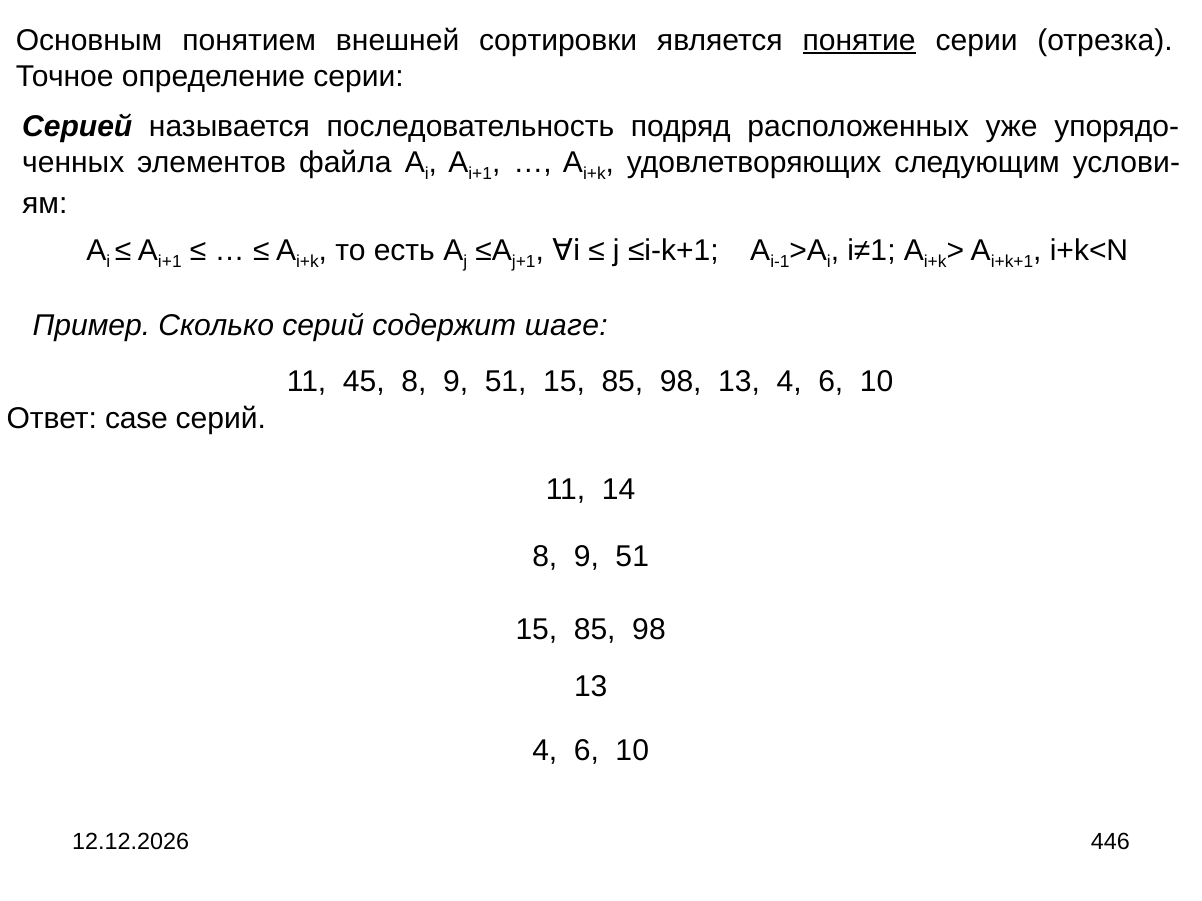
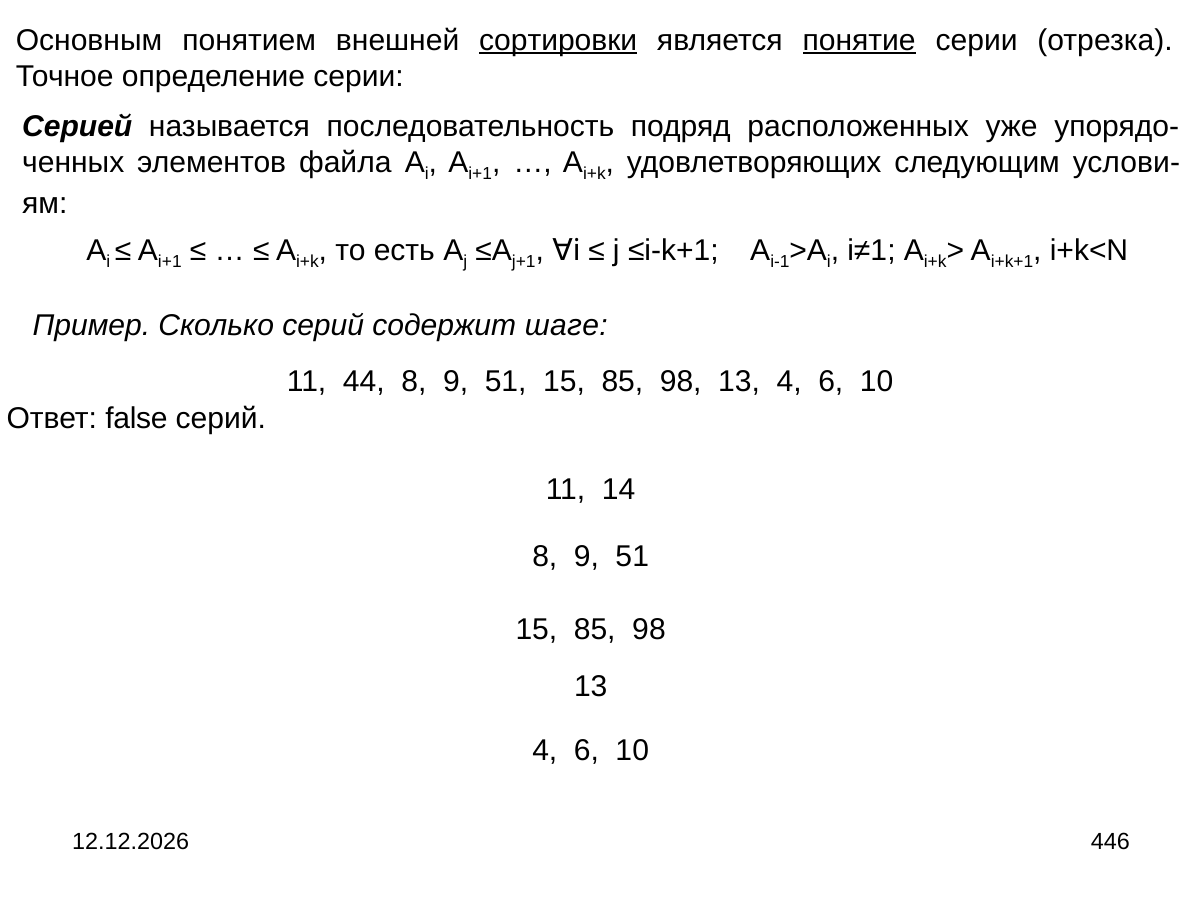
сортировки underline: none -> present
45: 45 -> 44
case: case -> false
